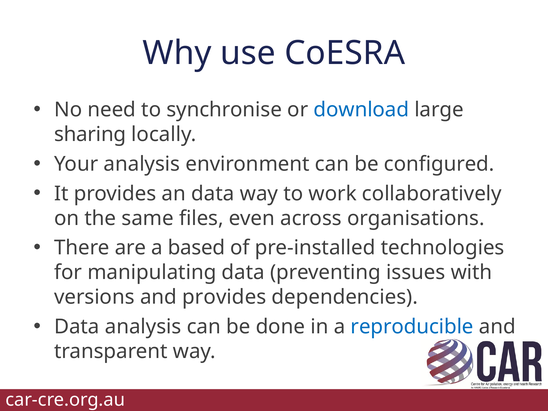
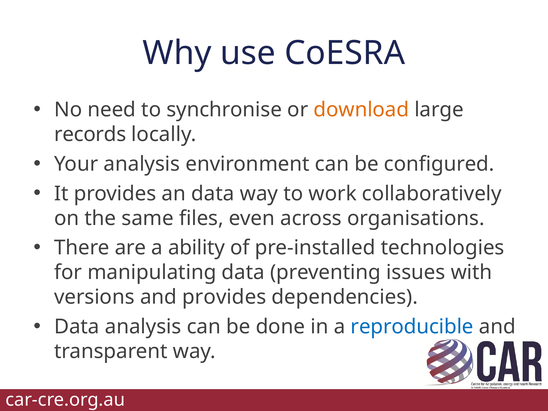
download colour: blue -> orange
sharing: sharing -> records
based: based -> ability
